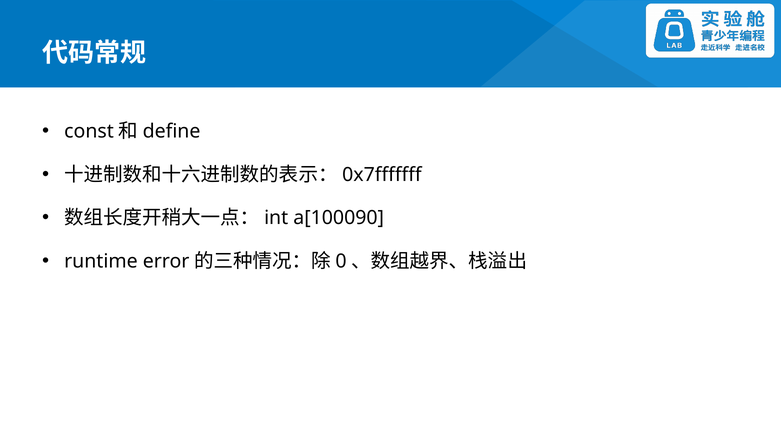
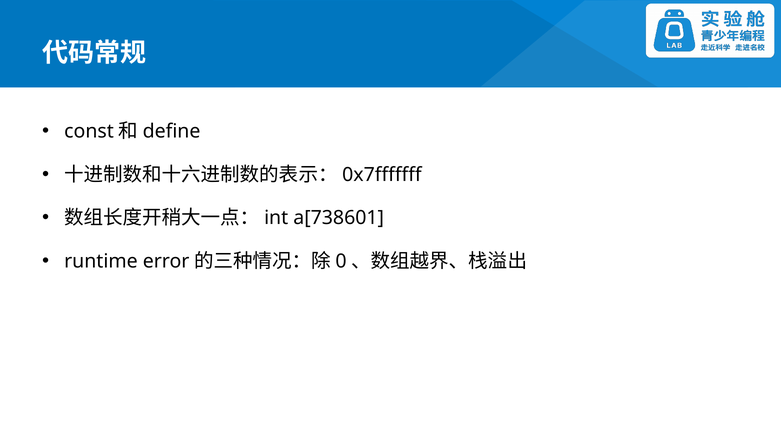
a[100090: a[100090 -> a[738601
